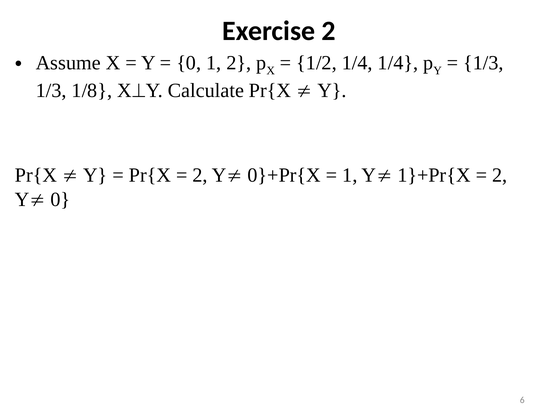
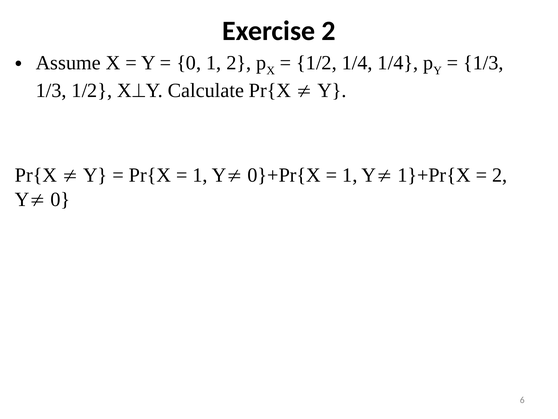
1/3 1/8: 1/8 -> 1/2
2 at (200, 175): 2 -> 1
